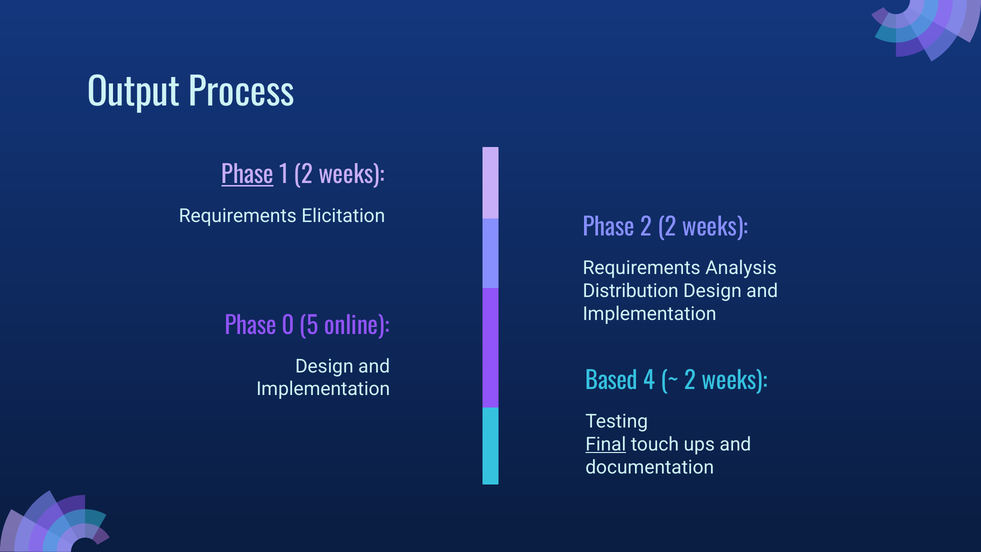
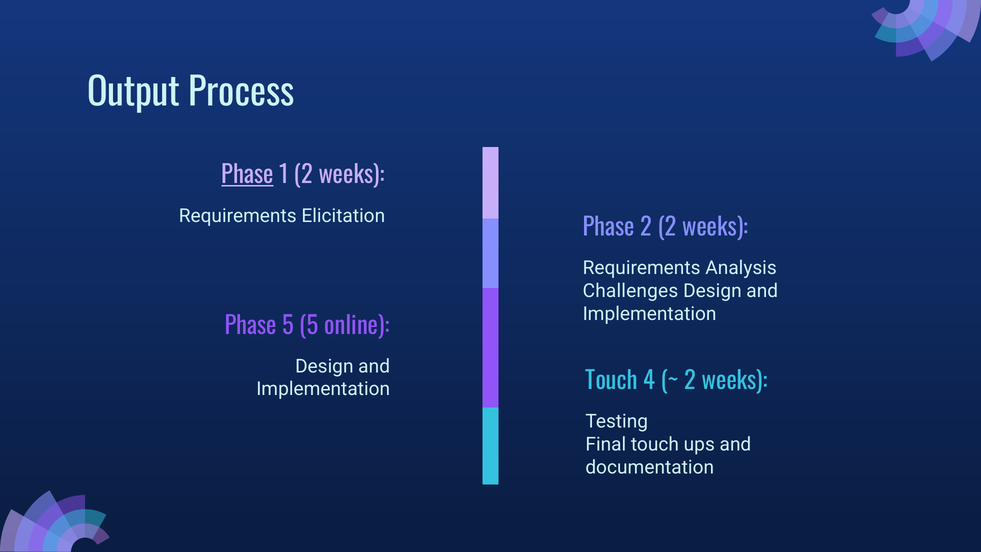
Distribution: Distribution -> Challenges
Phase 0: 0 -> 5
Based at (612, 381): Based -> Touch
Final underline: present -> none
